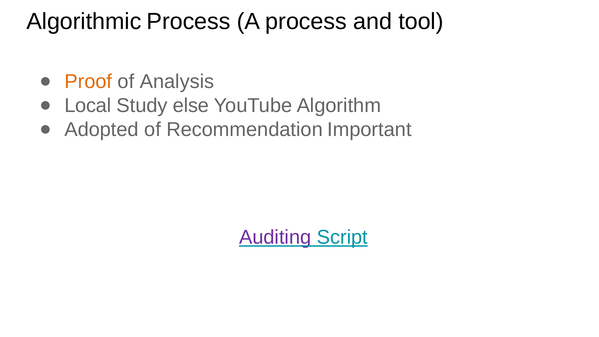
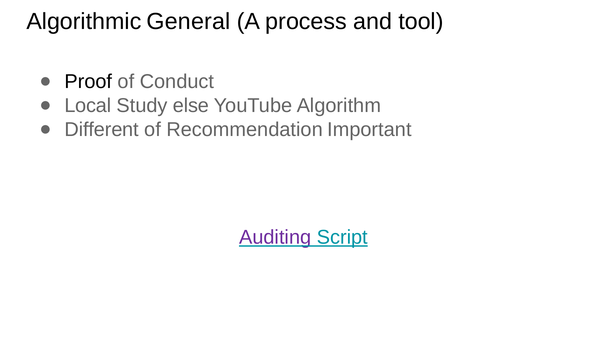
Algorithmic Process: Process -> General
Proof colour: orange -> black
Analysis: Analysis -> Conduct
Adopted: Adopted -> Different
